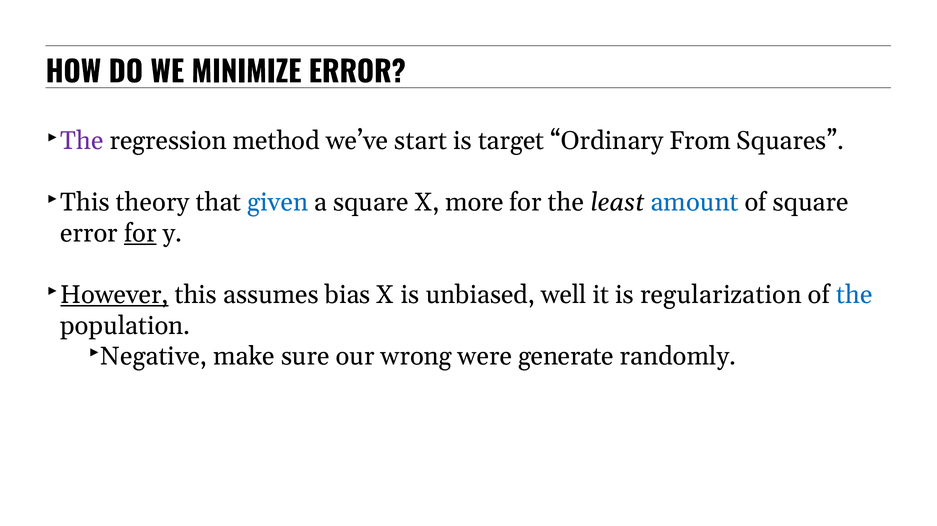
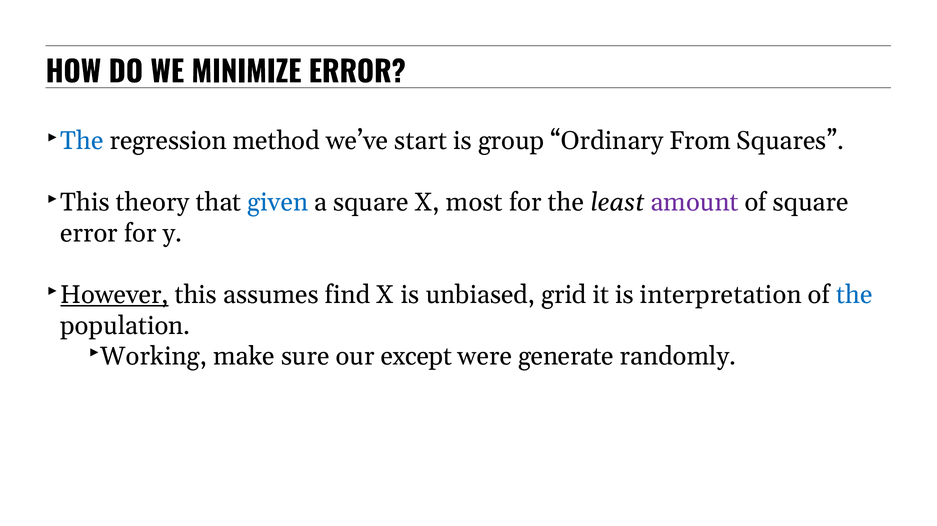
The at (82, 141) colour: purple -> blue
target: target -> group
more: more -> most
amount colour: blue -> purple
for at (140, 233) underline: present -> none
bias: bias -> find
well: well -> grid
regularization: regularization -> interpretation
Negative: Negative -> Working
wrong: wrong -> except
